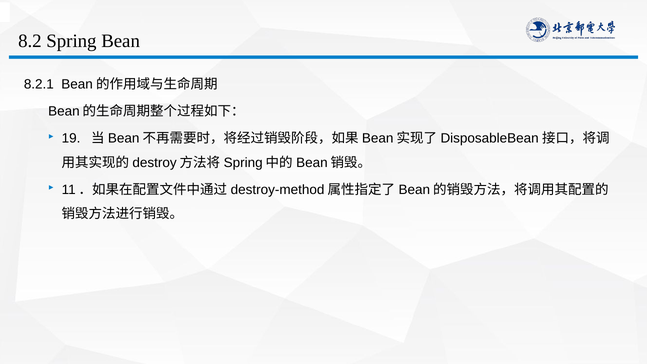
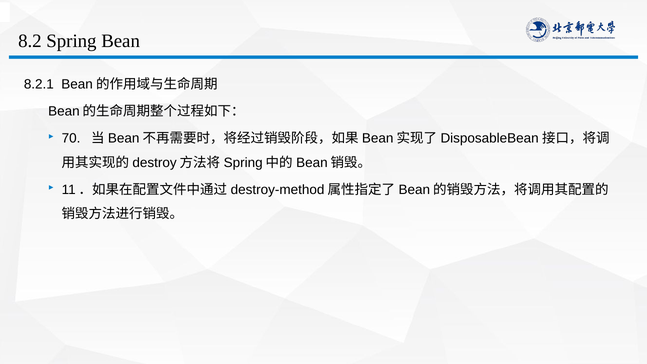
19: 19 -> 70
